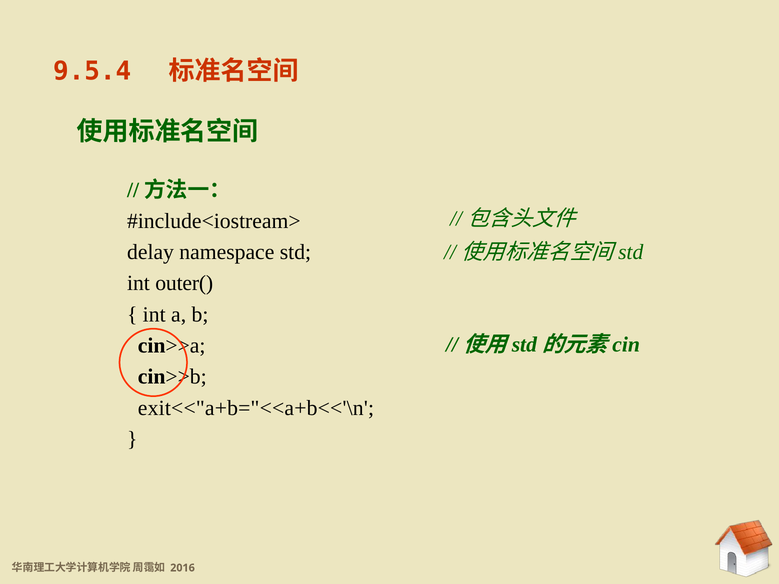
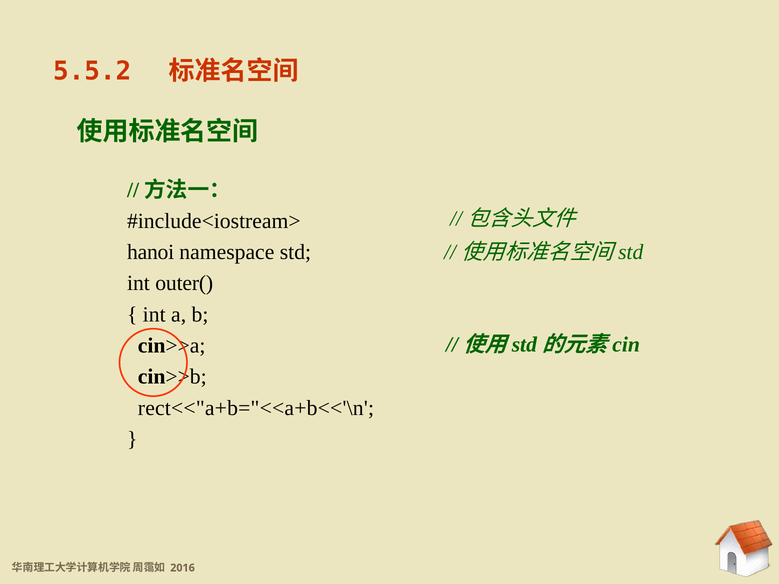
9.5.4: 9.5.4 -> 5.5.2
delay: delay -> hanoi
exit<<"a+b="<<a+b<<'\n: exit<<"a+b="<<a+b<<'\n -> rect<<"a+b="<<a+b<<'\n
